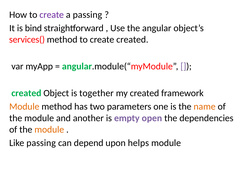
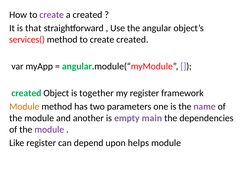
a passing: passing -> created
bind: bind -> that
my created: created -> register
name colour: orange -> purple
open: open -> main
module at (49, 129) colour: orange -> purple
Like passing: passing -> register
